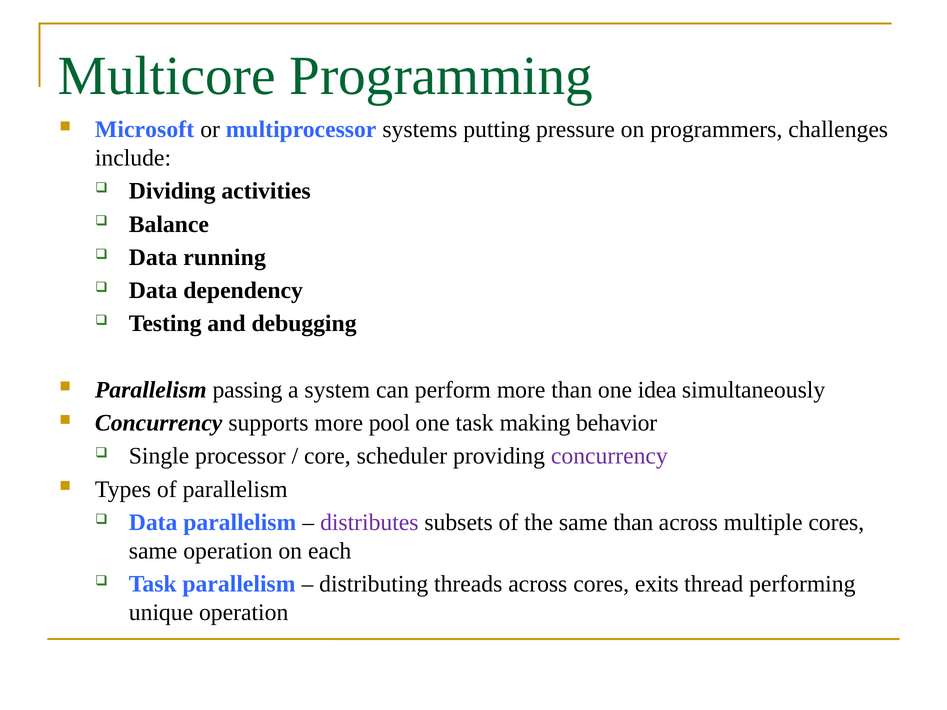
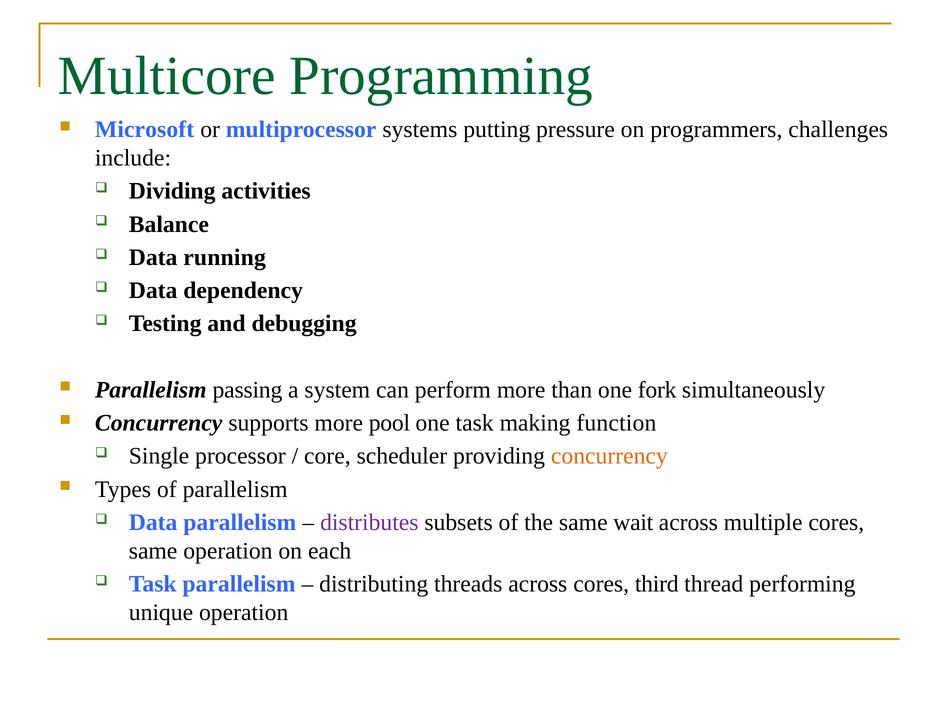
idea: idea -> fork
behavior: behavior -> function
concurrency at (609, 456) colour: purple -> orange
same than: than -> wait
exits: exits -> third
